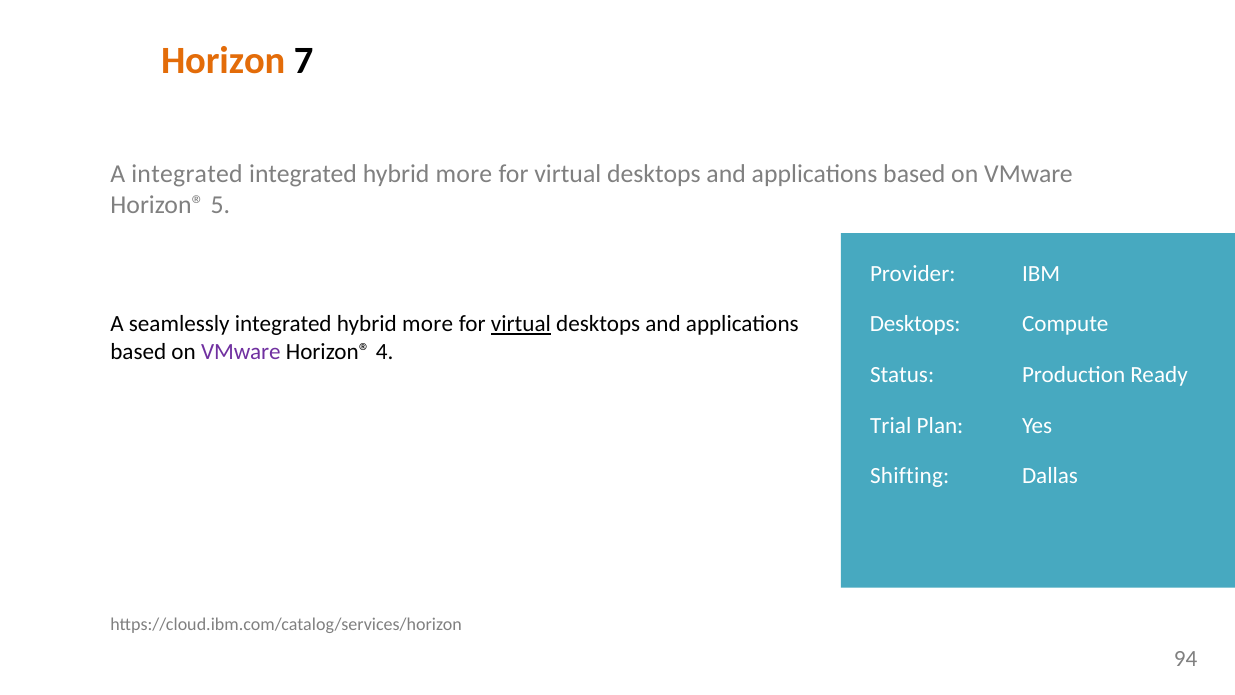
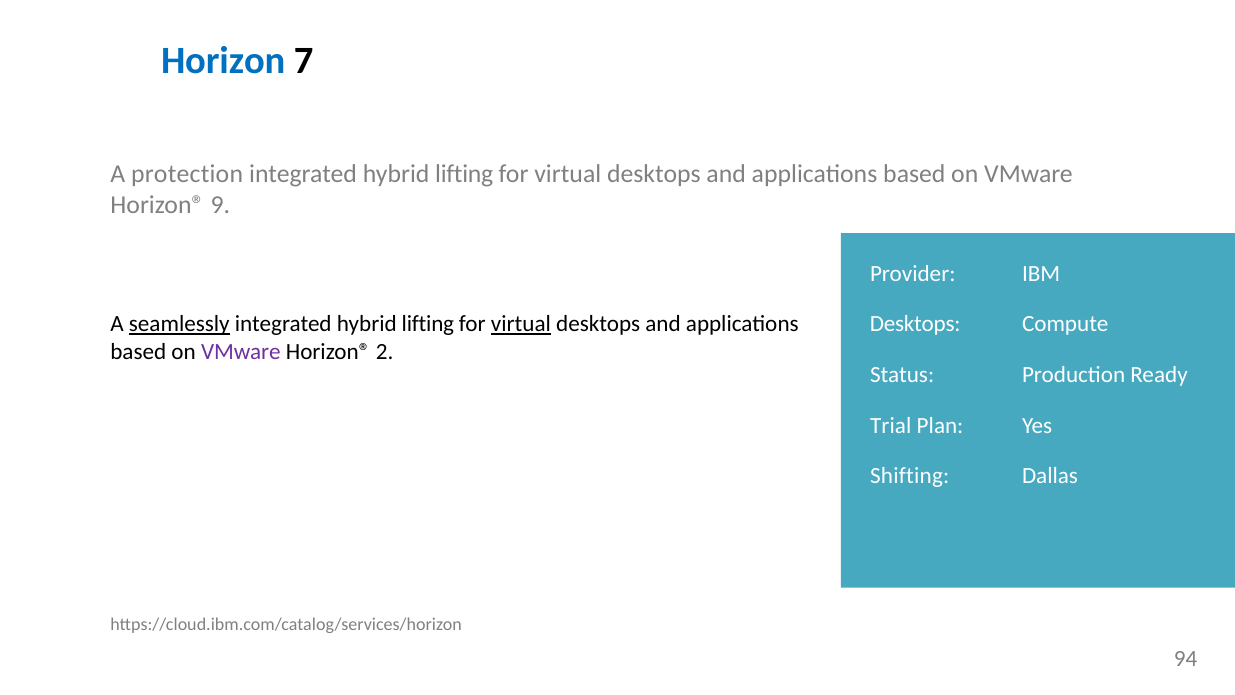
Horizon colour: orange -> blue
A integrated: integrated -> protection
more at (464, 174): more -> lifting
5: 5 -> 9
seamlessly underline: none -> present
more at (428, 324): more -> lifting
4: 4 -> 2
